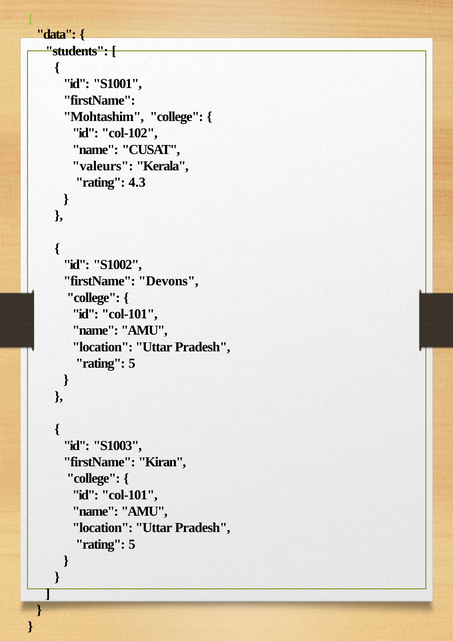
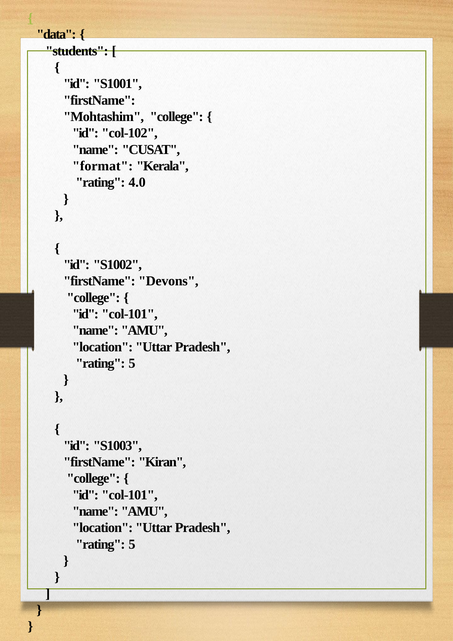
valeurs: valeurs -> format
4.3: 4.3 -> 4.0
